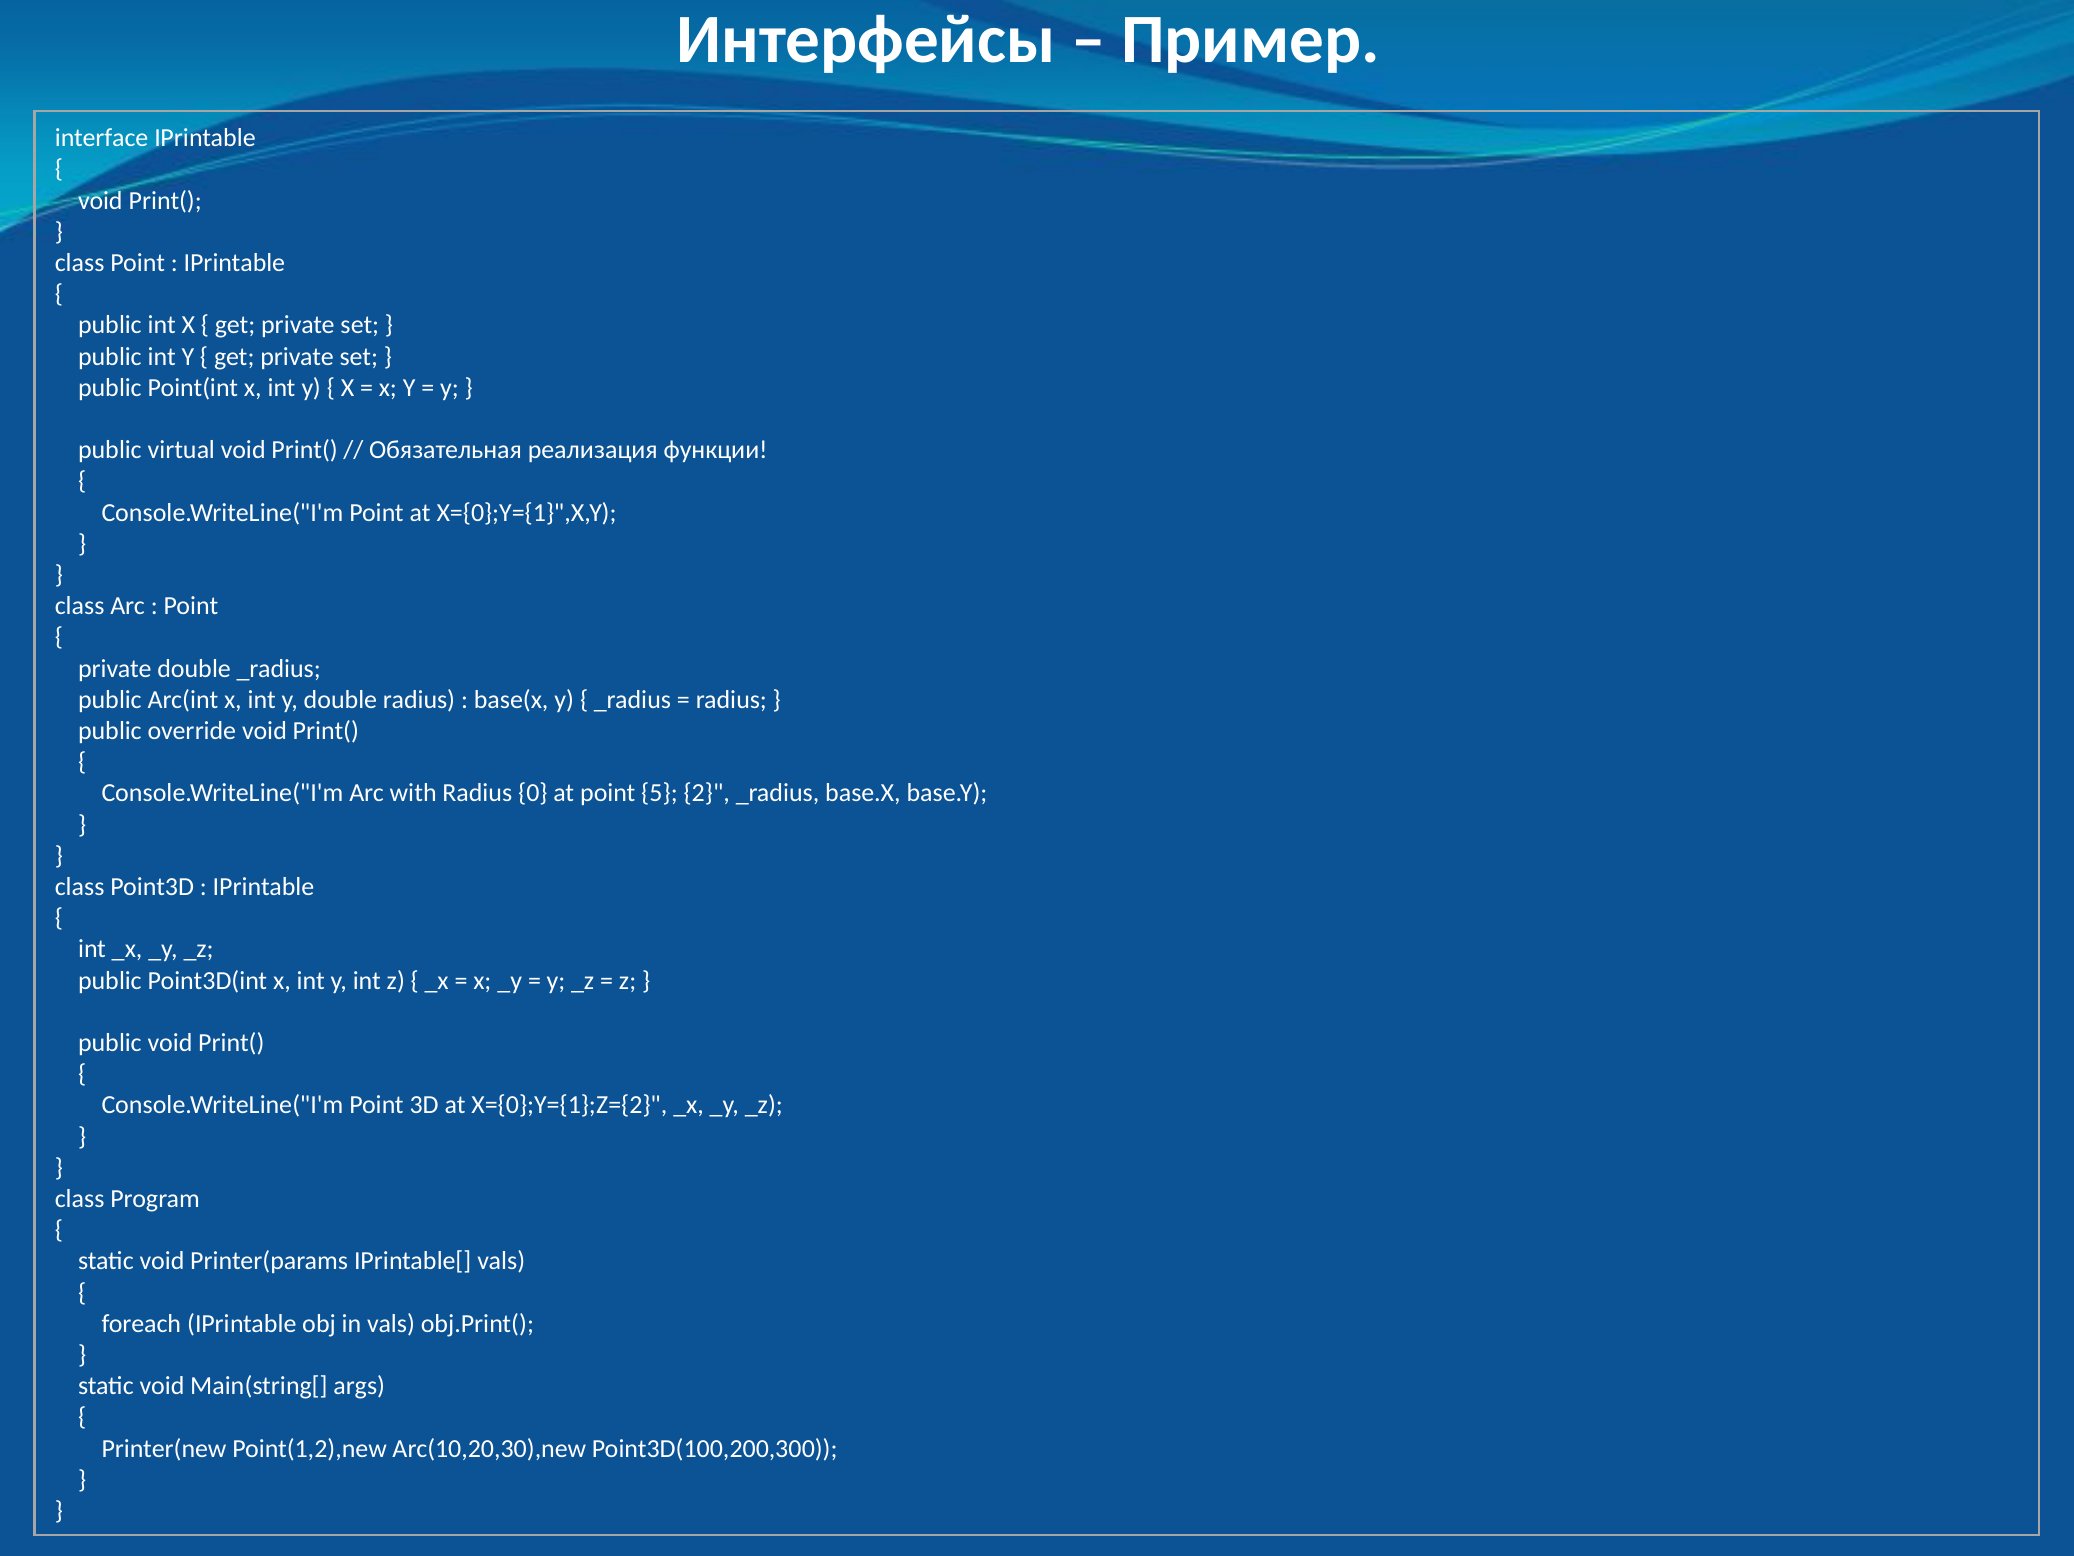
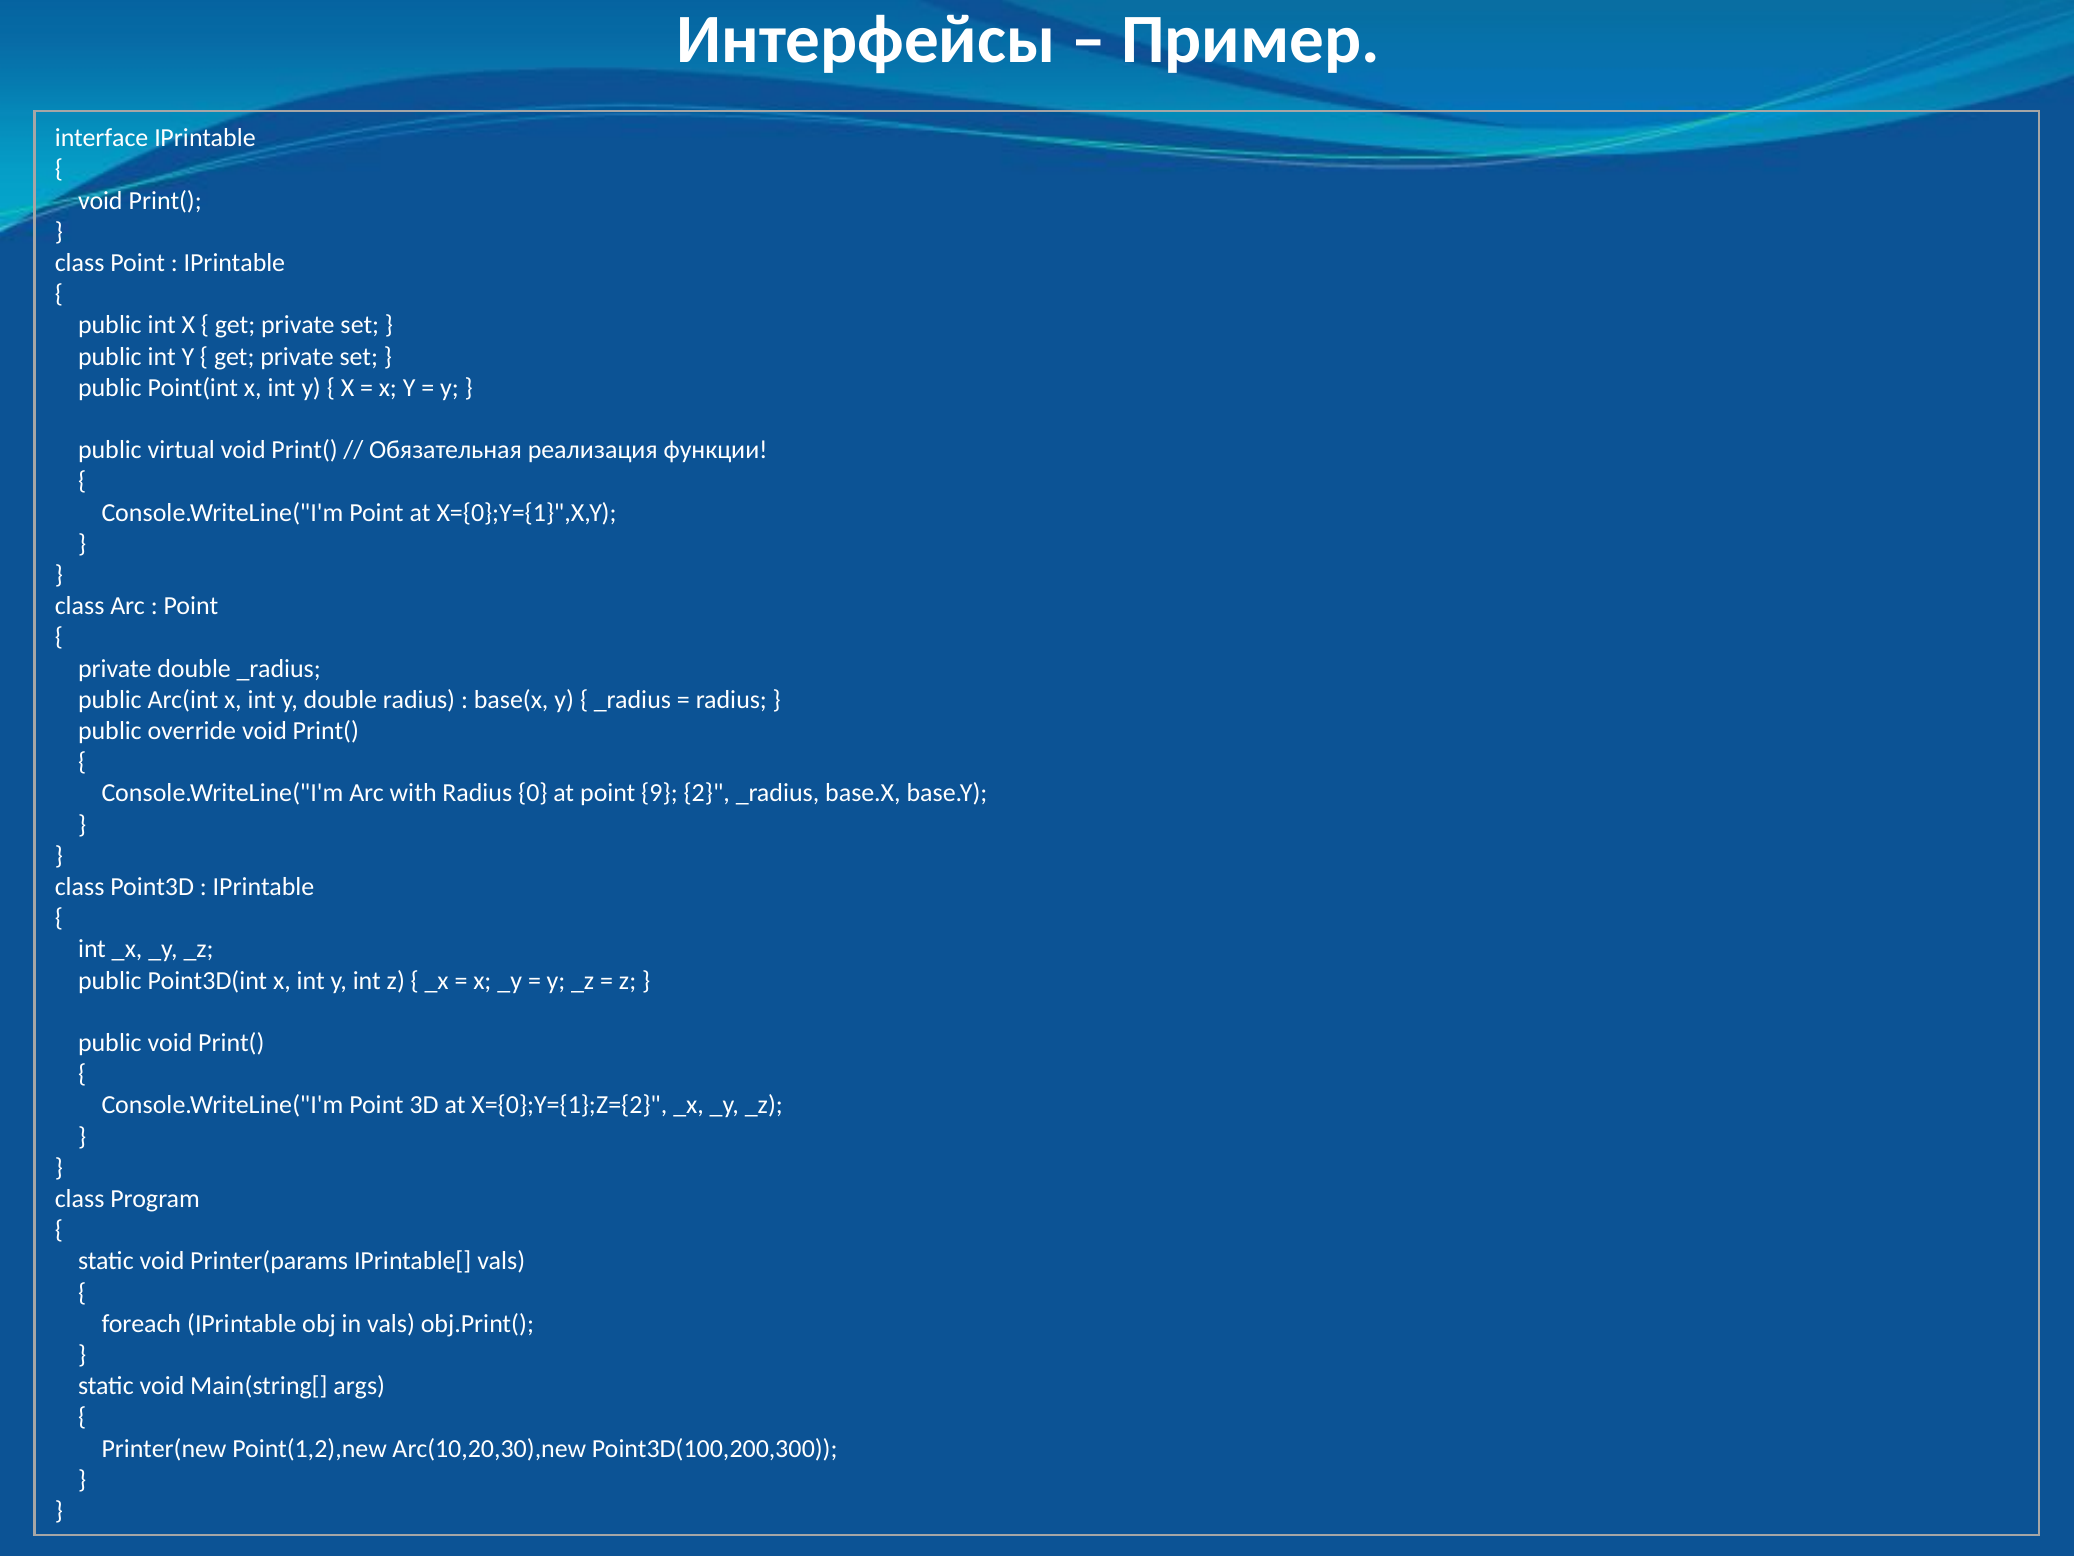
5: 5 -> 9
